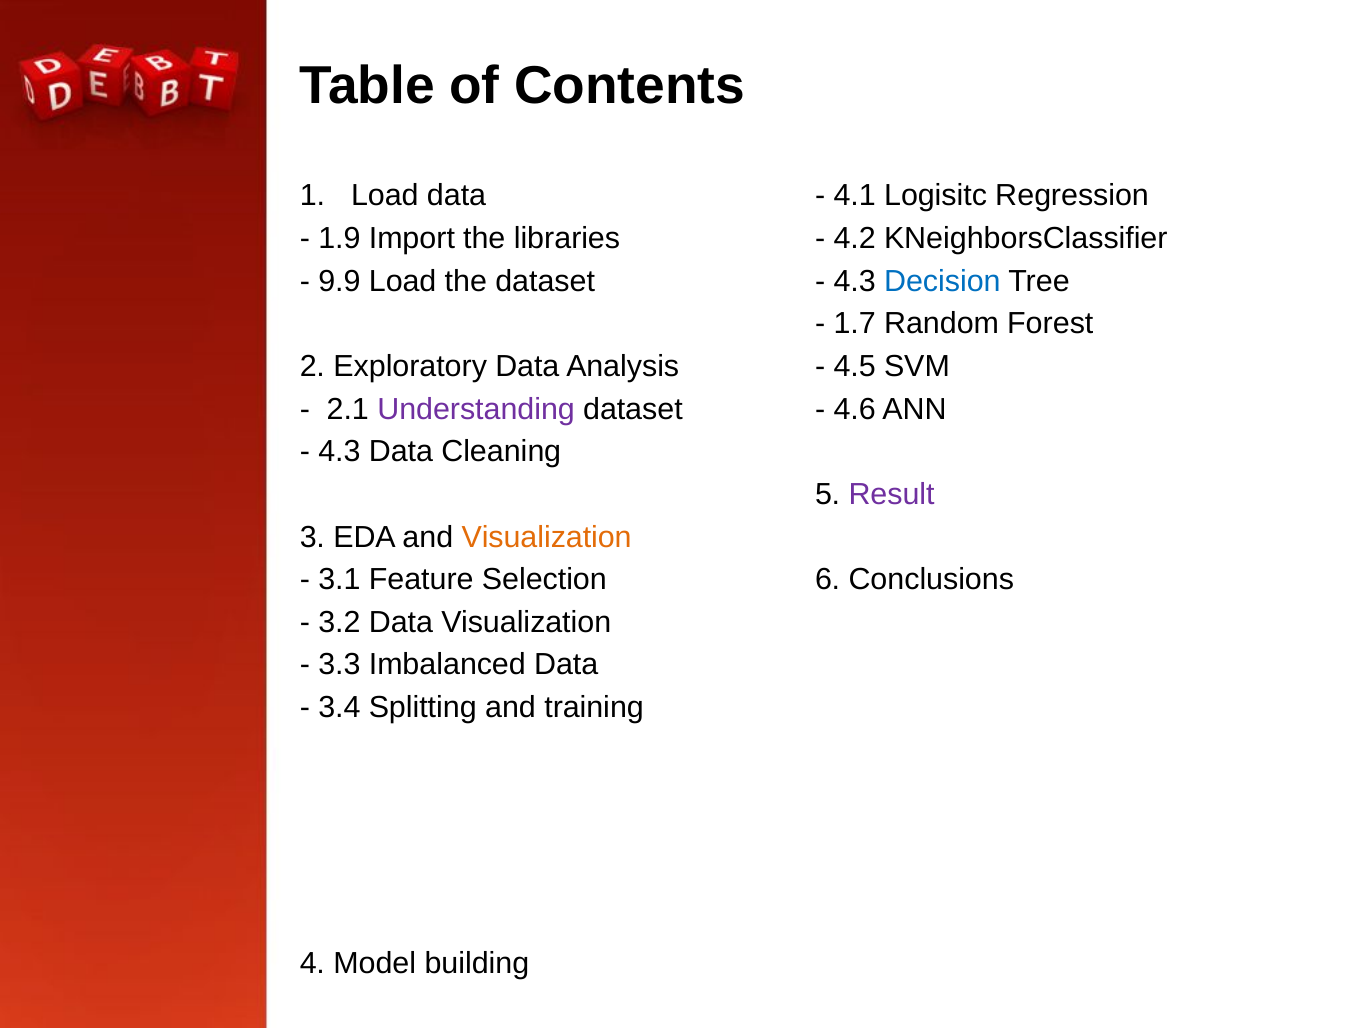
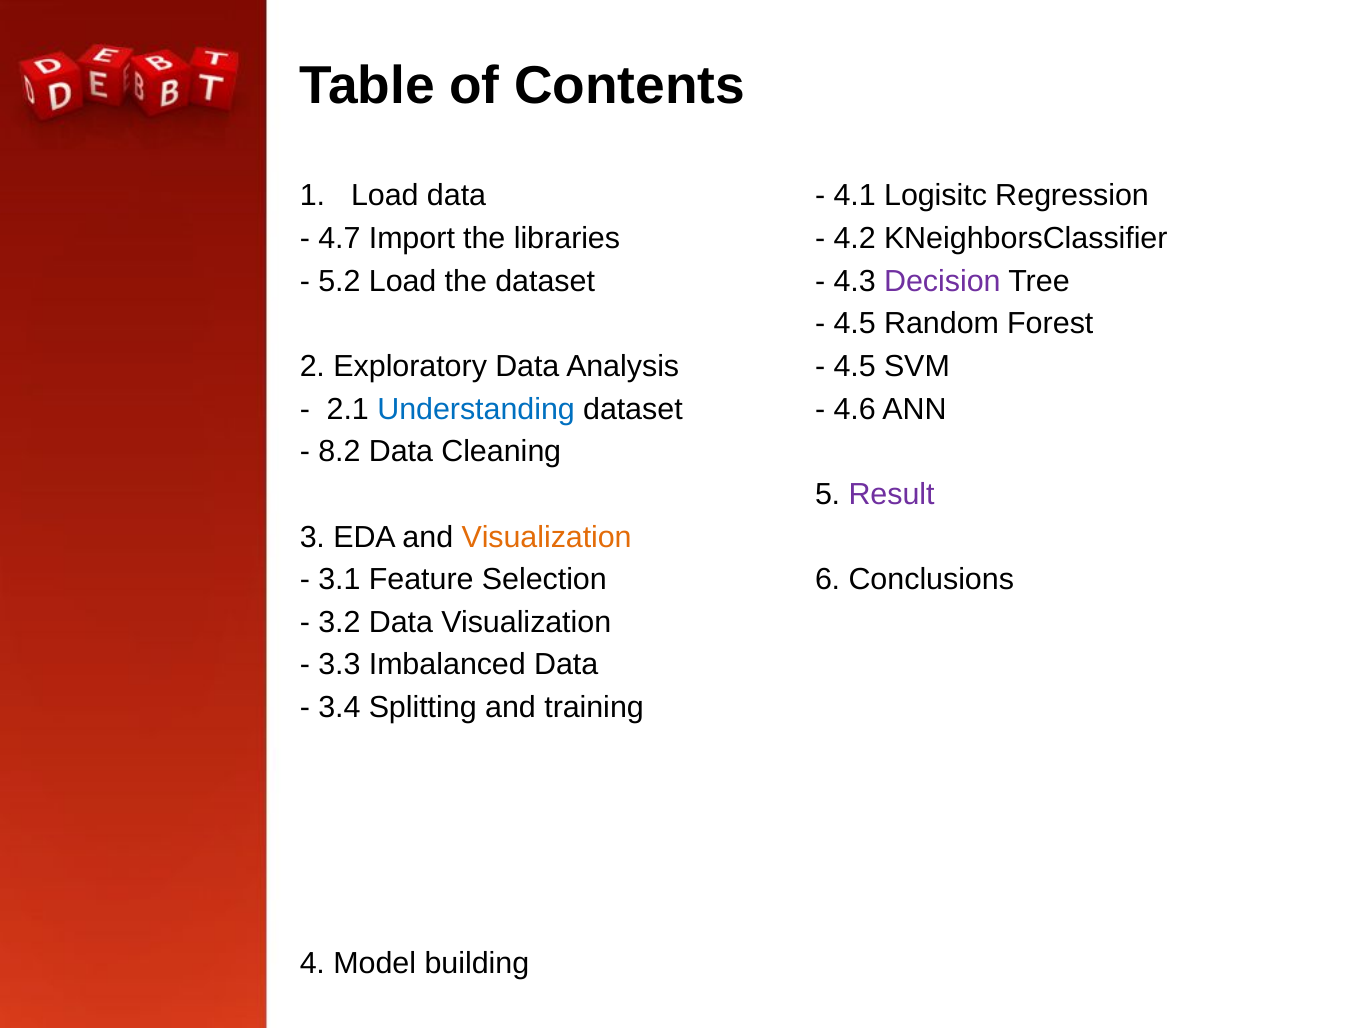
1.9: 1.9 -> 4.7
9.9: 9.9 -> 5.2
Decision colour: blue -> purple
1.7 at (855, 324): 1.7 -> 4.5
Understanding colour: purple -> blue
4.3 at (339, 452): 4.3 -> 8.2
